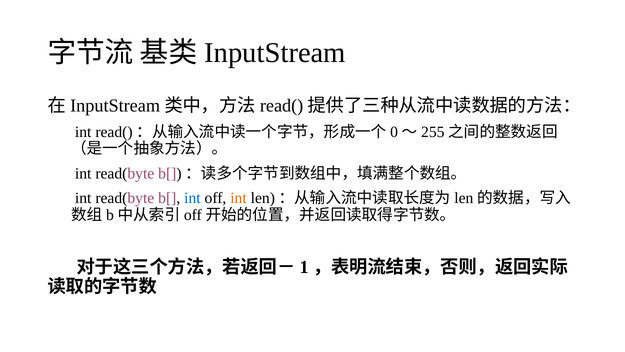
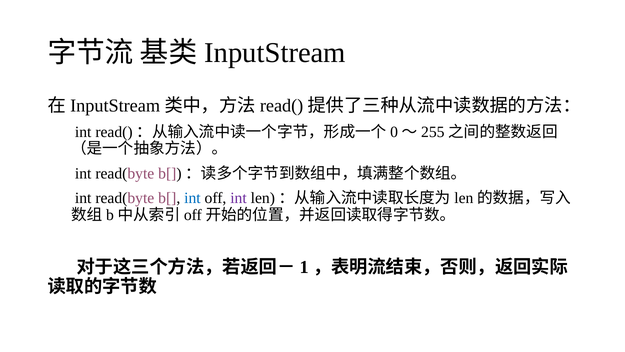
int at (239, 198) colour: orange -> purple
